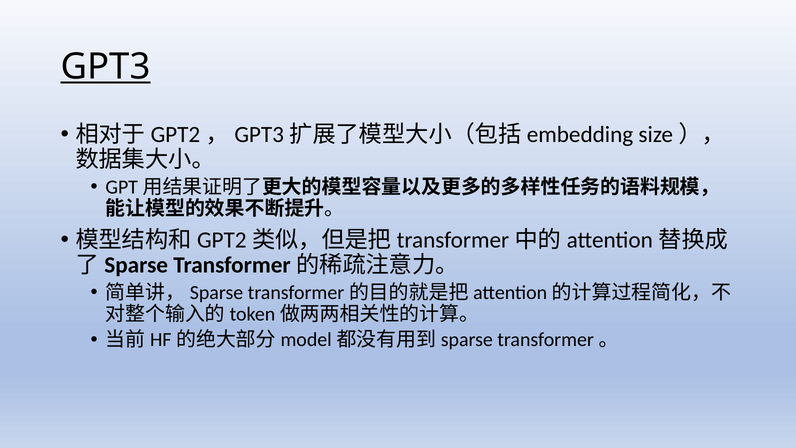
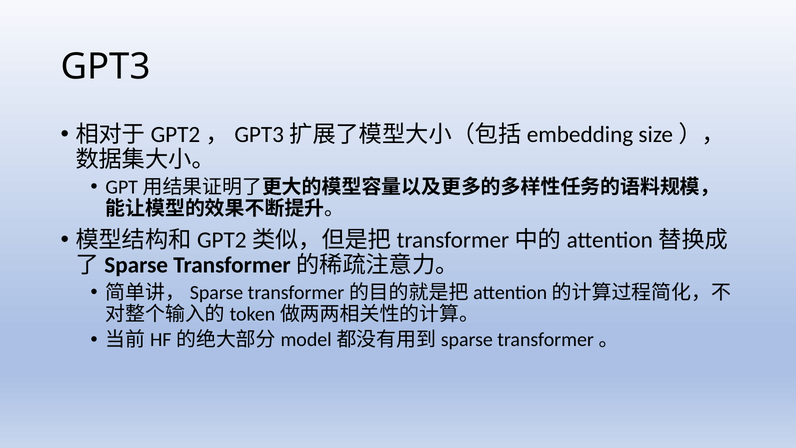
GPT3 underline: present -> none
